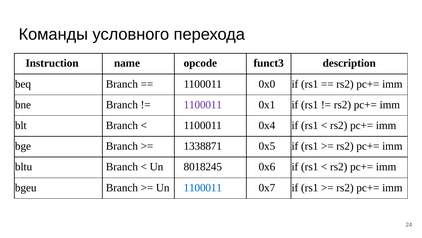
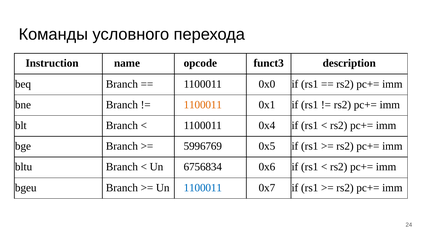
1100011 at (203, 104) colour: purple -> orange
1338871: 1338871 -> 5996769
8018245: 8018245 -> 6756834
